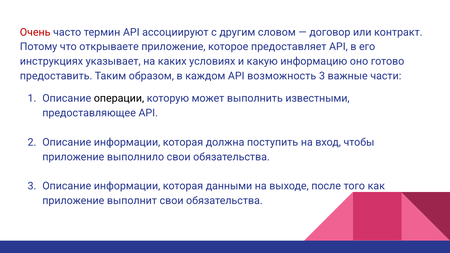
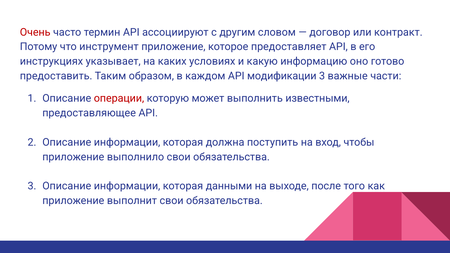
открываете: открываете -> инструмент
возможность: возможность -> модификации
операции colour: black -> red
